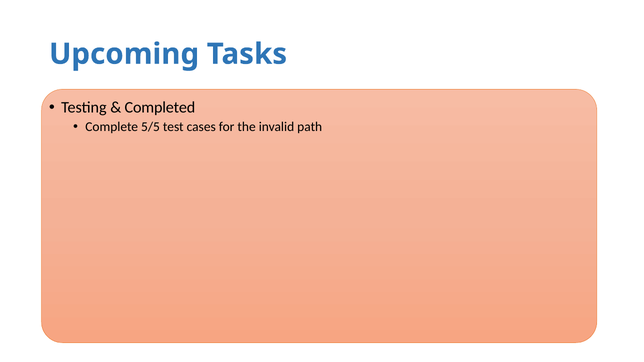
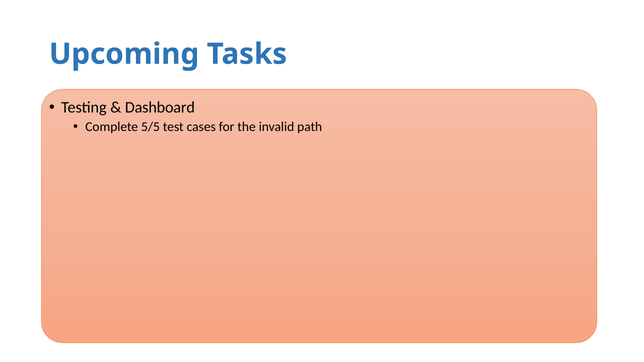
Completed: Completed -> Dashboard
